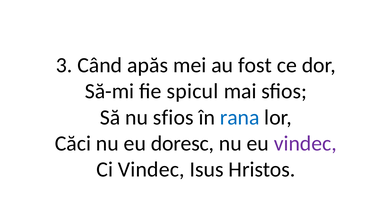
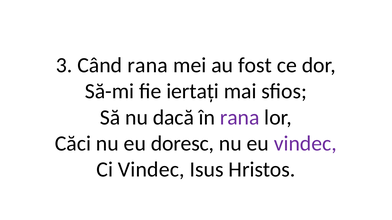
Când apăs: apăs -> rana
spicul: spicul -> iertați
nu sfios: sfios -> dacă
rana at (240, 118) colour: blue -> purple
